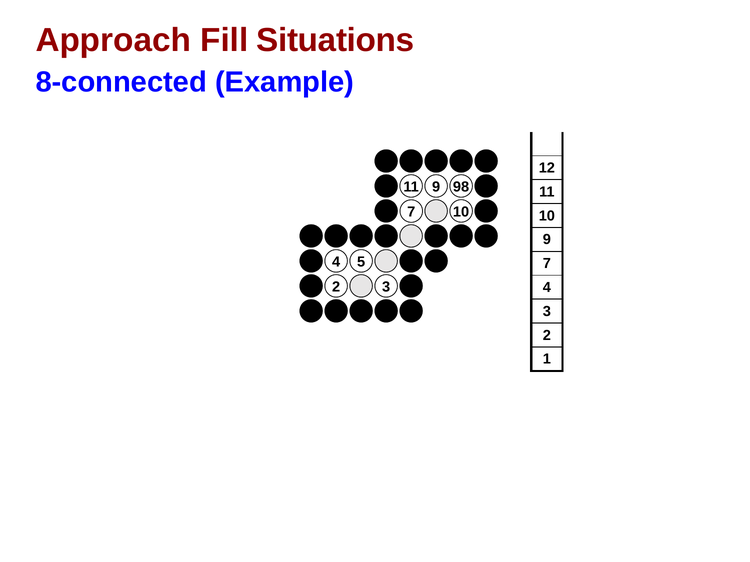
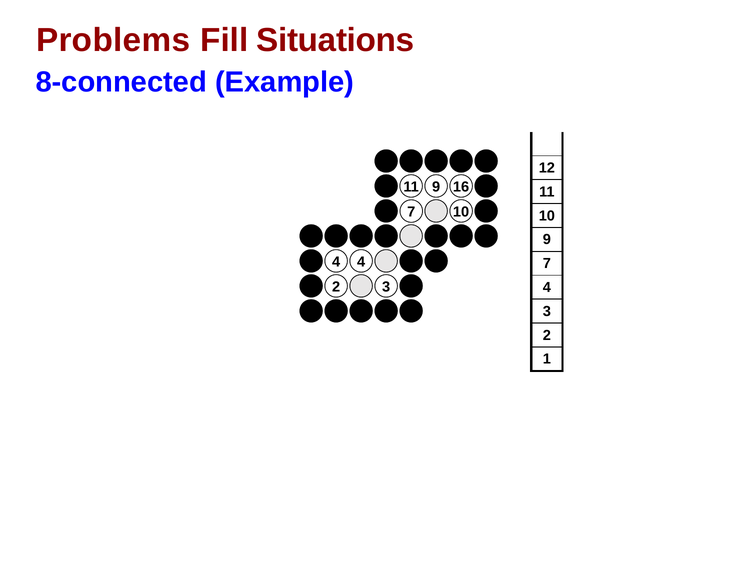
Approach: Approach -> Problems
98: 98 -> 16
4 5: 5 -> 4
